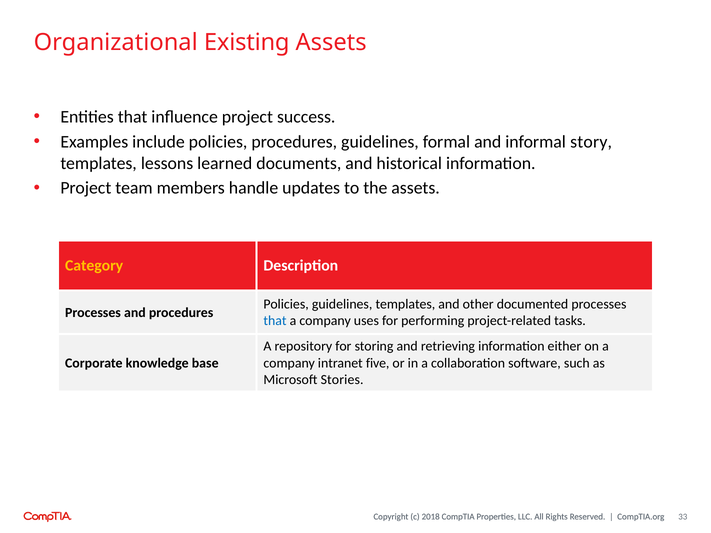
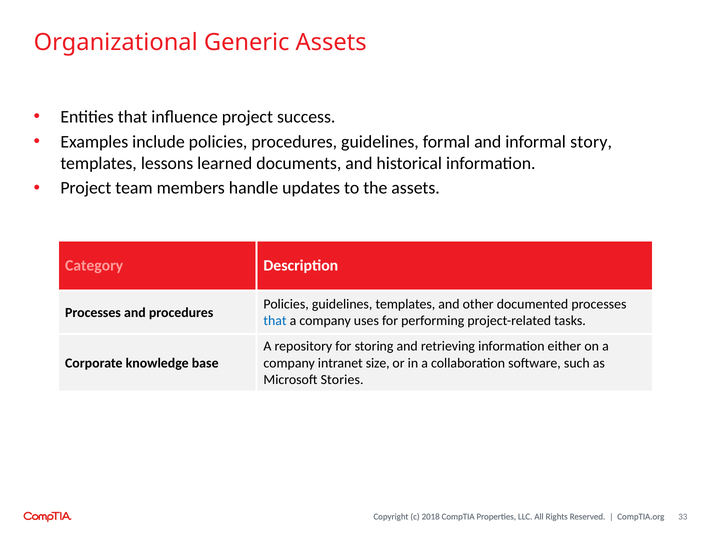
Existing: Existing -> Generic
Category colour: yellow -> pink
five: five -> size
